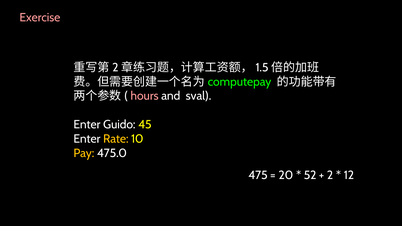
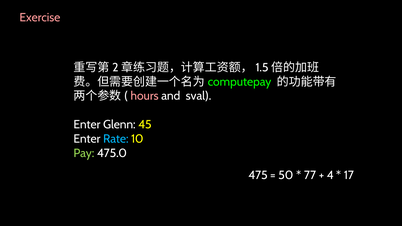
Guido: Guido -> Glenn
Rate colour: yellow -> light blue
Pay colour: yellow -> light green
20: 20 -> 50
52: 52 -> 77
2: 2 -> 4
12: 12 -> 17
